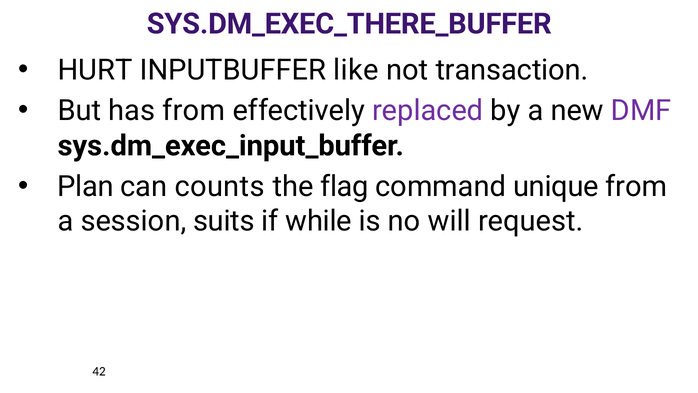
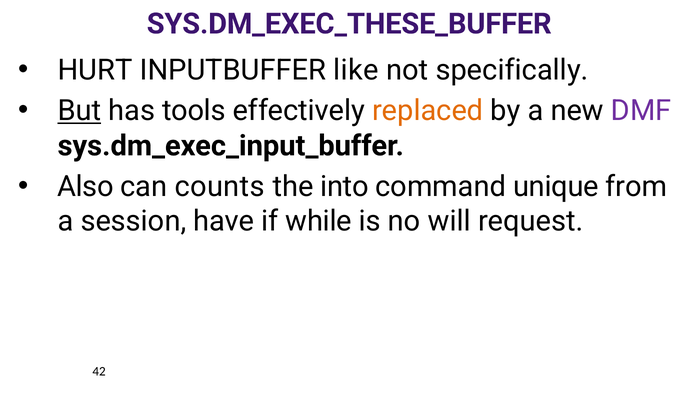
SYS.DM_EXEC_THERE_BUFFER: SYS.DM_EXEC_THERE_BUFFER -> SYS.DM_EXEC_THESE_BUFFER
transaction: transaction -> specifically
But underline: none -> present
has from: from -> tools
replaced colour: purple -> orange
Plan: Plan -> Also
flag: flag -> into
suits: suits -> have
